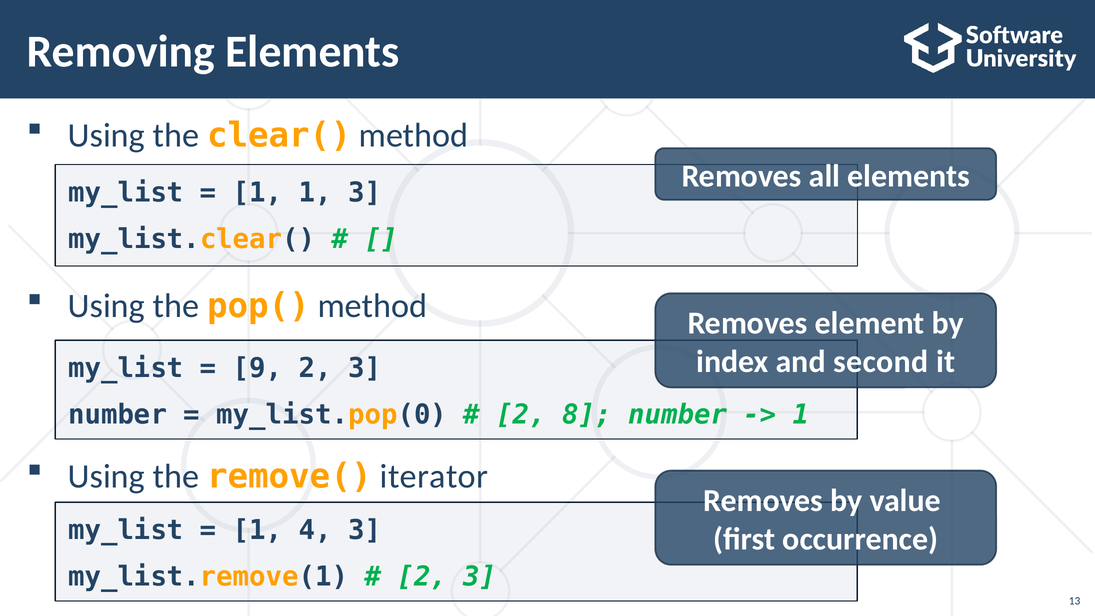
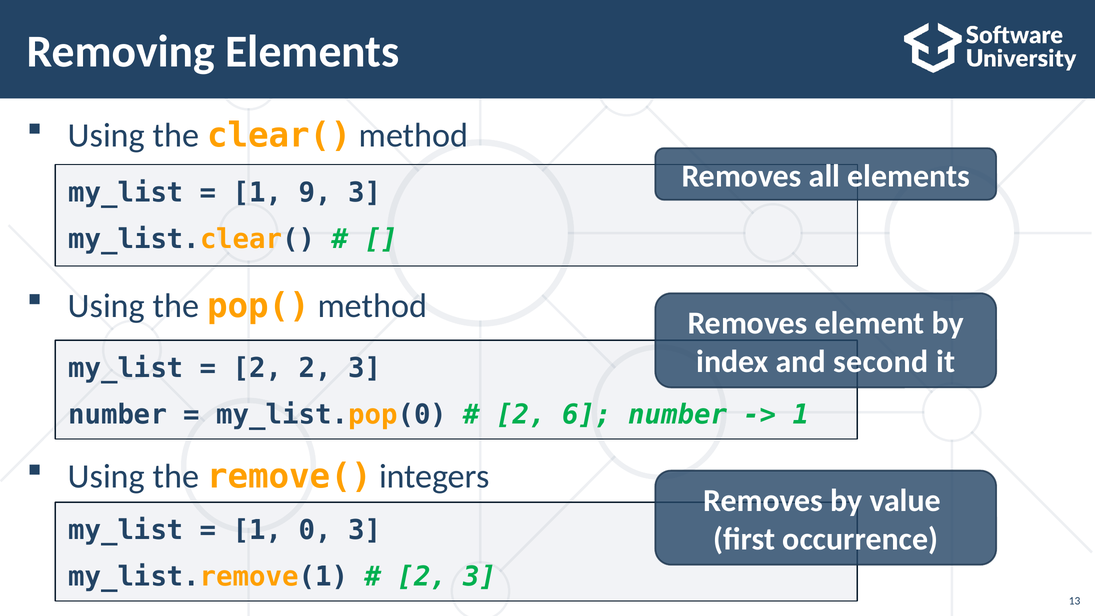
1 1: 1 -> 9
9 at (258, 368): 9 -> 2
8: 8 -> 6
iterator: iterator -> integers
4: 4 -> 0
